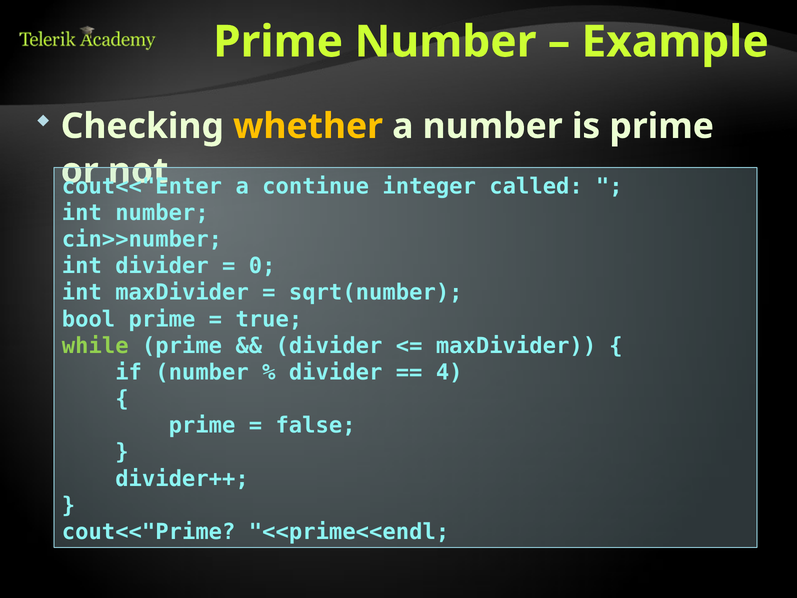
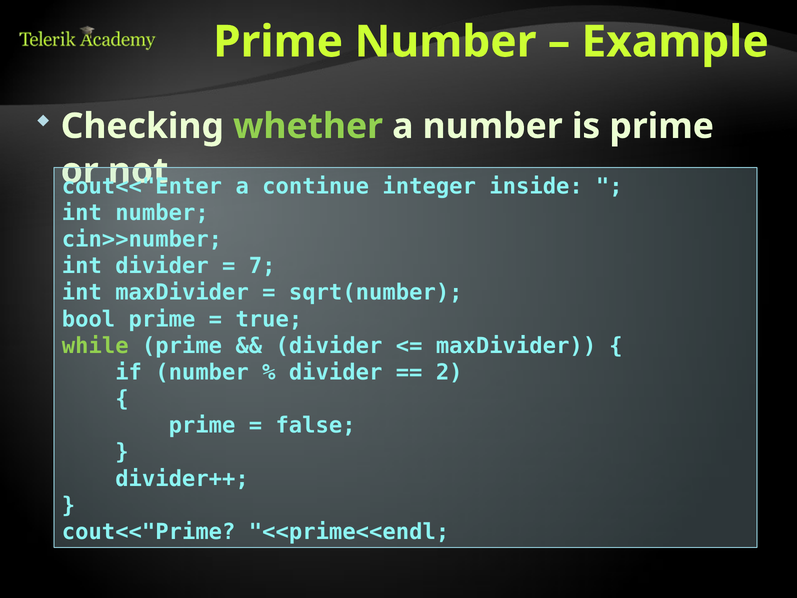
whether colour: yellow -> light green
called: called -> inside
0: 0 -> 7
4: 4 -> 2
